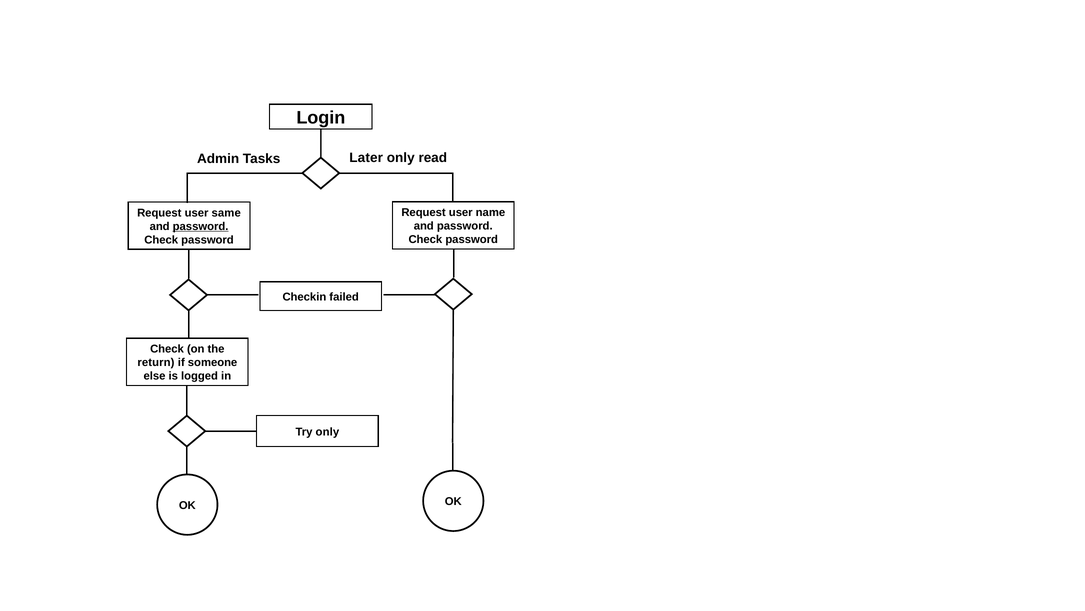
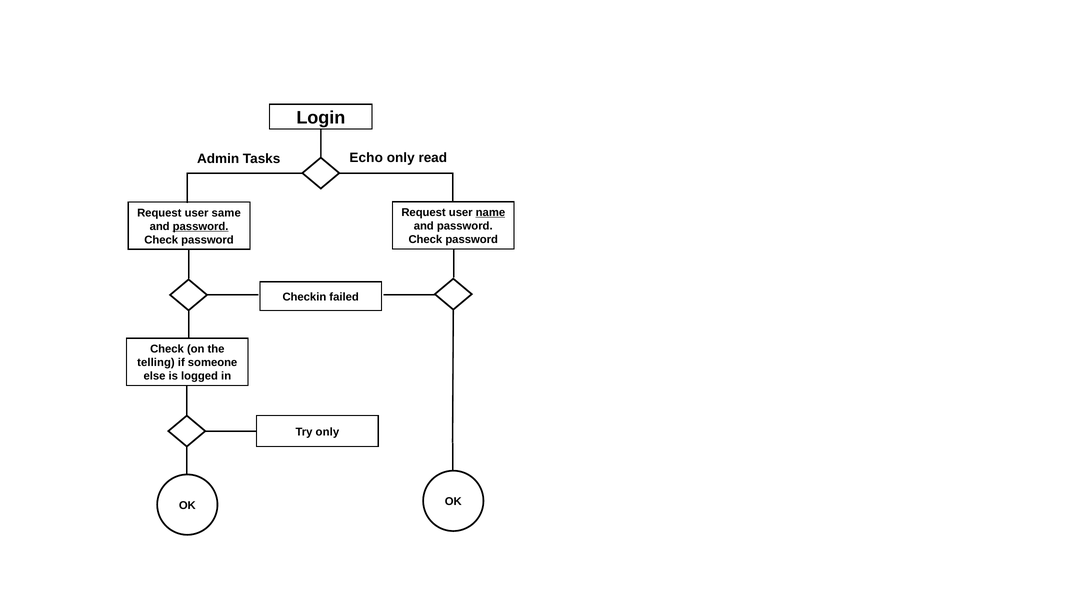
Later: Later -> Echo
name underline: none -> present
return: return -> telling
